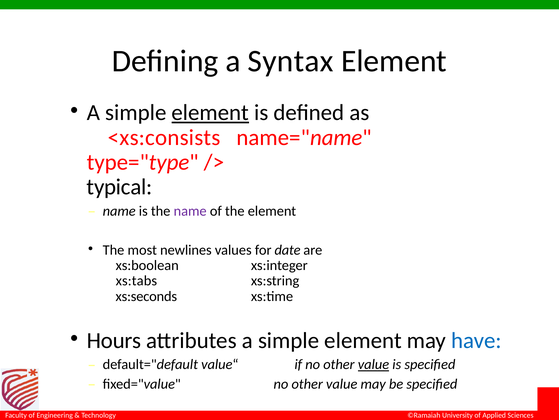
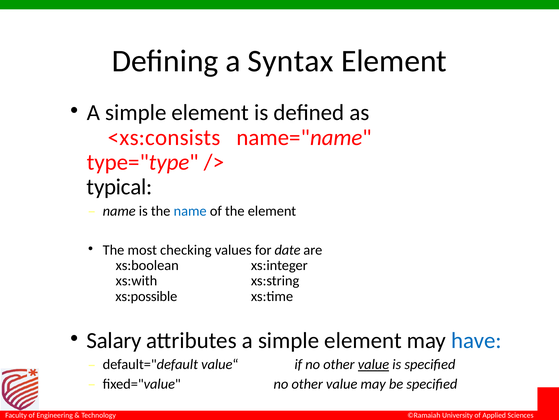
element at (210, 112) underline: present -> none
name at (190, 211) colour: purple -> blue
newlines: newlines -> checking
xs:tabs: xs:tabs -> xs:with
xs:seconds: xs:seconds -> xs:possible
Hours: Hours -> Salary
